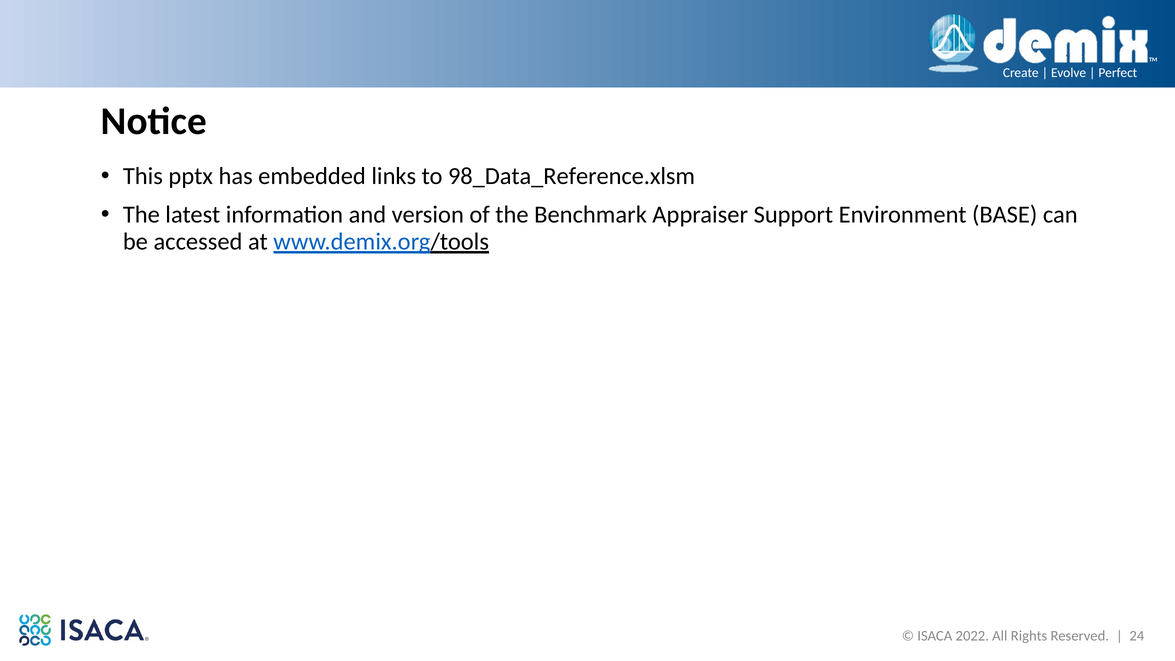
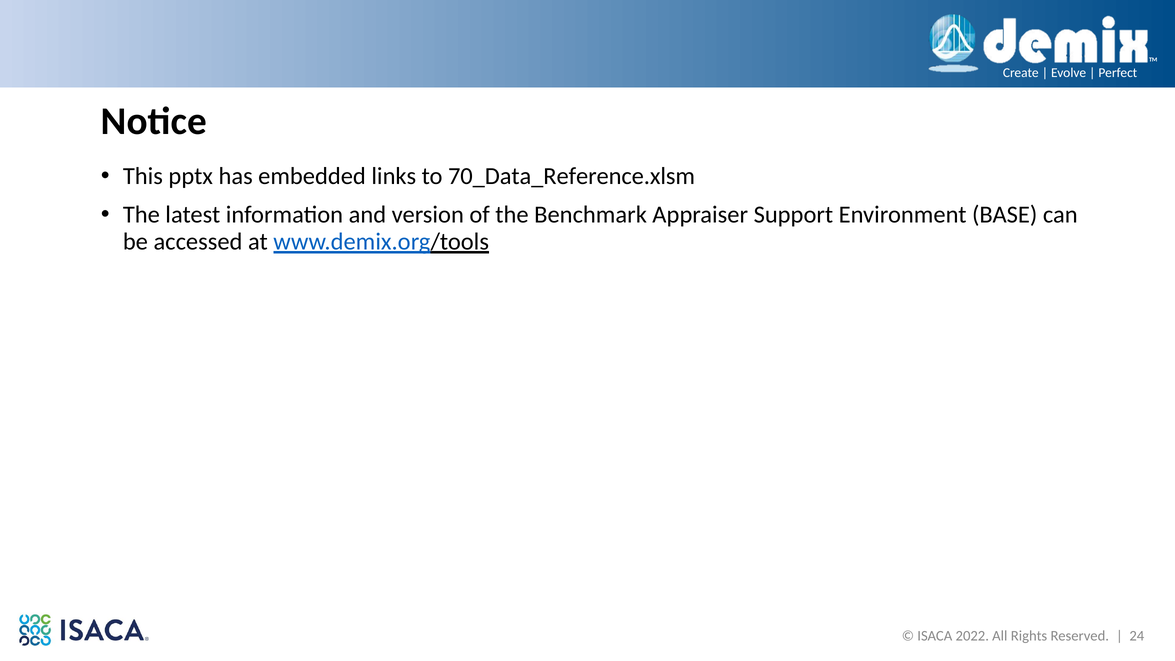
98_Data_Reference.xlsm: 98_Data_Reference.xlsm -> 70_Data_Reference.xlsm
